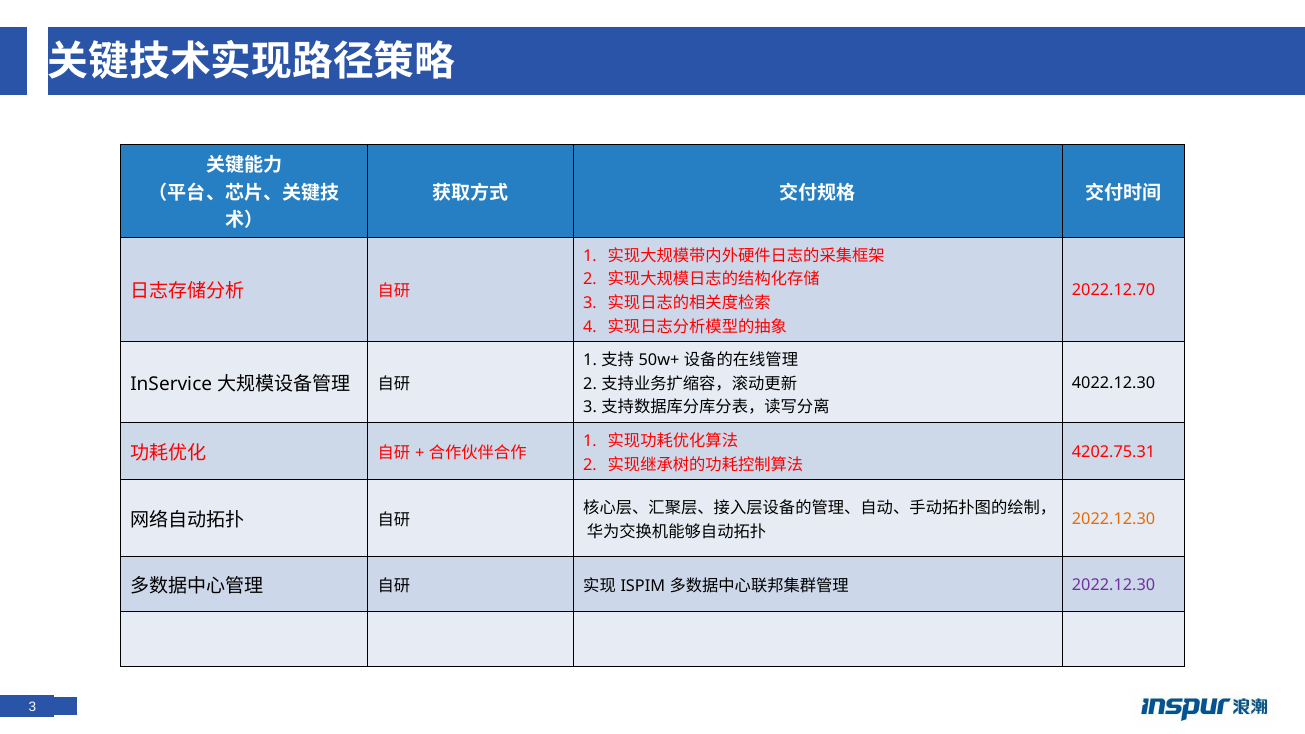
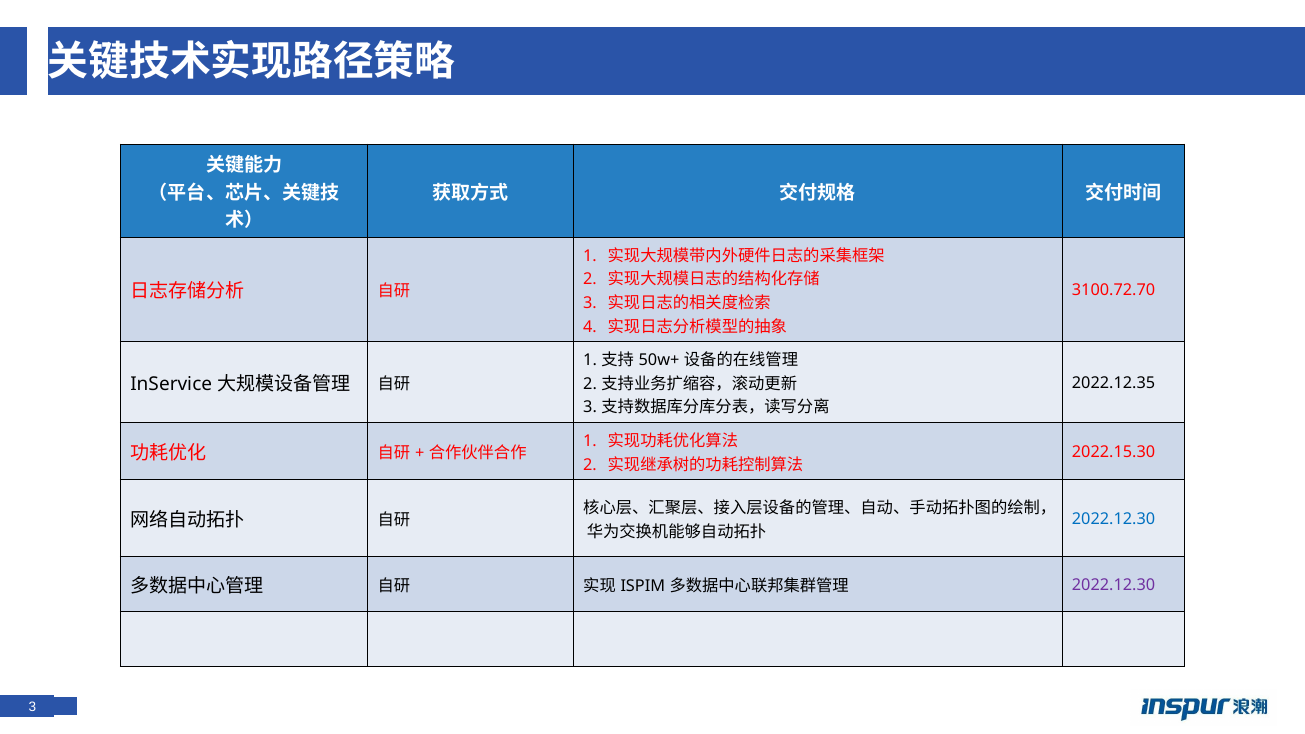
2022.12.70: 2022.12.70 -> 3100.72.70
4022.12.30: 4022.12.30 -> 2022.12.35
4202.75.31: 4202.75.31 -> 2022.15.30
2022.12.30 at (1114, 519) colour: orange -> blue
